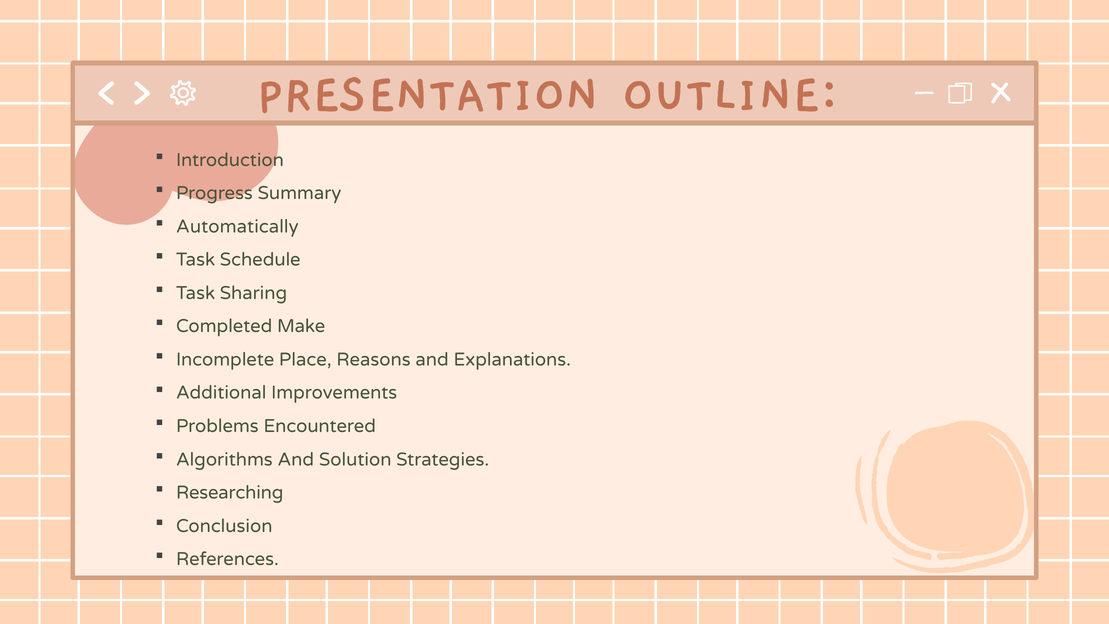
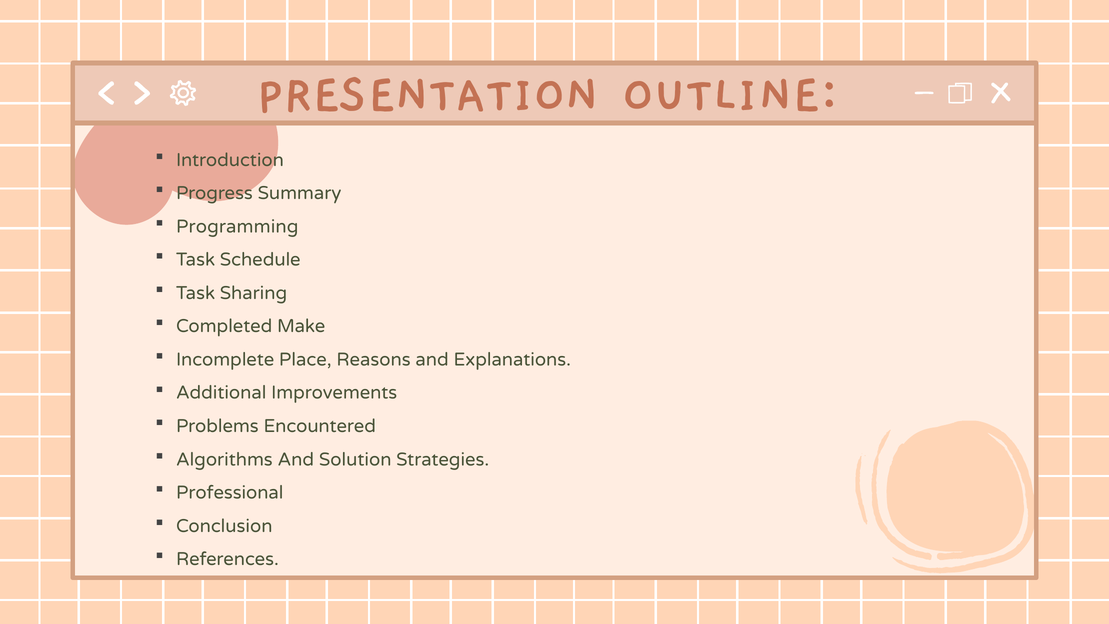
Automatically: Automatically -> Programming
Researching: Researching -> Professional
